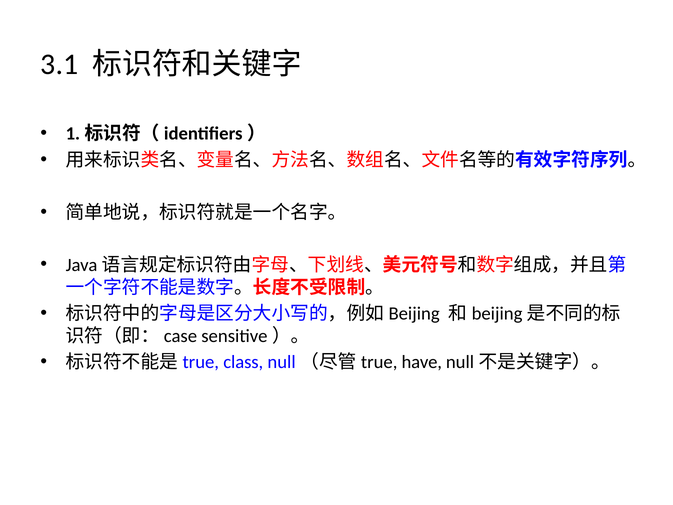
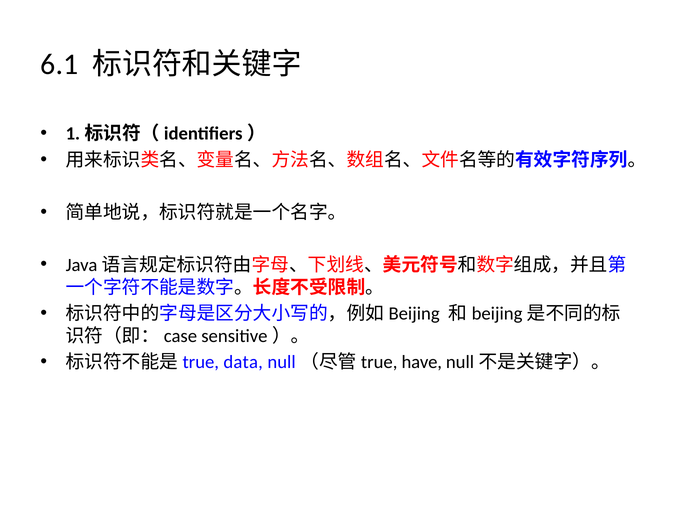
3.1: 3.1 -> 6.1
class: class -> data
